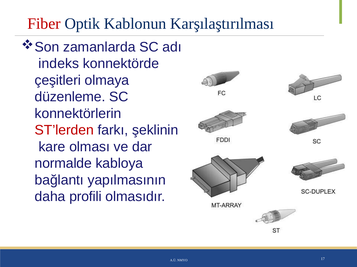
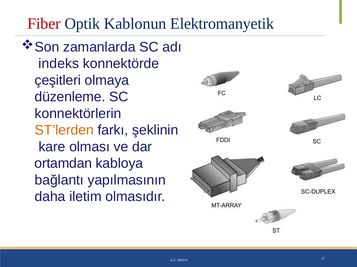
Karşılaştırılması: Karşılaştırılması -> Elektromanyetik
ST’lerden colour: red -> orange
normalde: normalde -> ortamdan
profili: profili -> iletim
